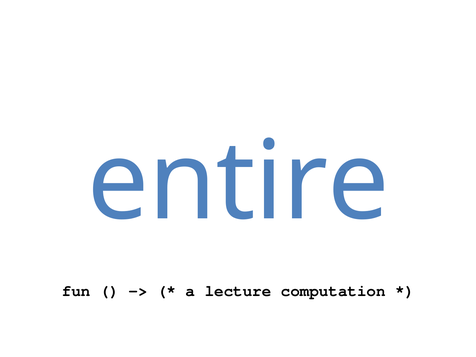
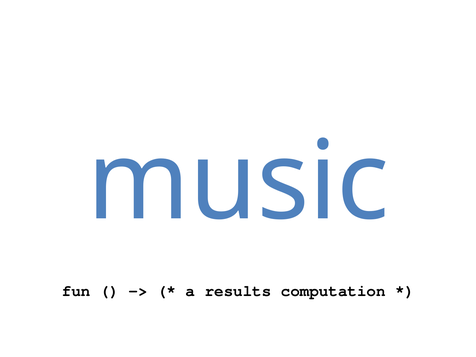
entire: entire -> music
lecture: lecture -> results
